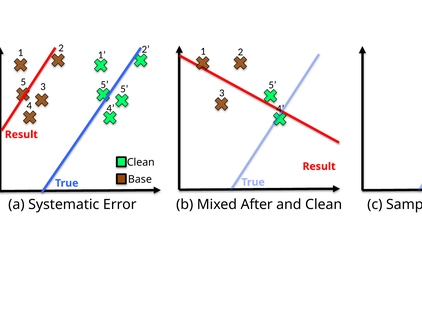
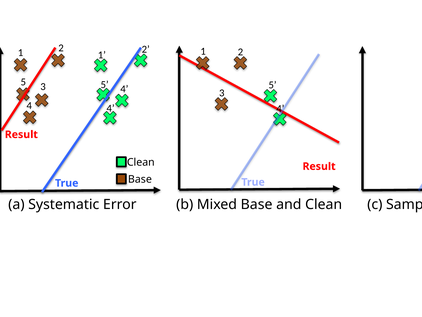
5 at (124, 89): 5 -> 4
Mixed After: After -> Base
